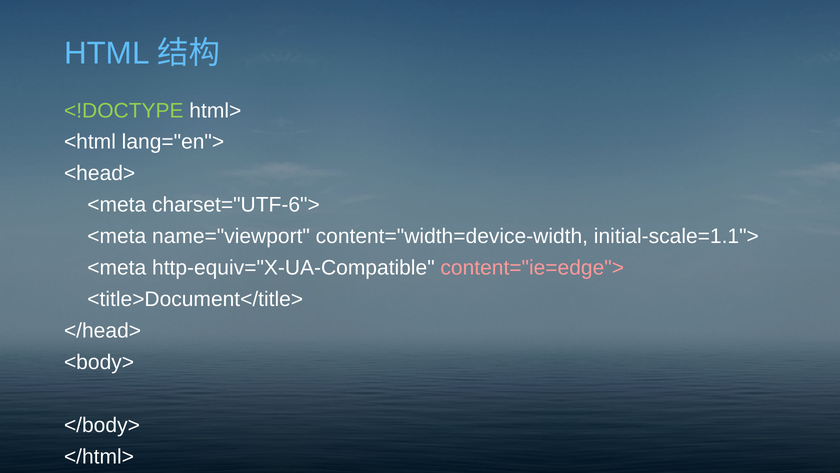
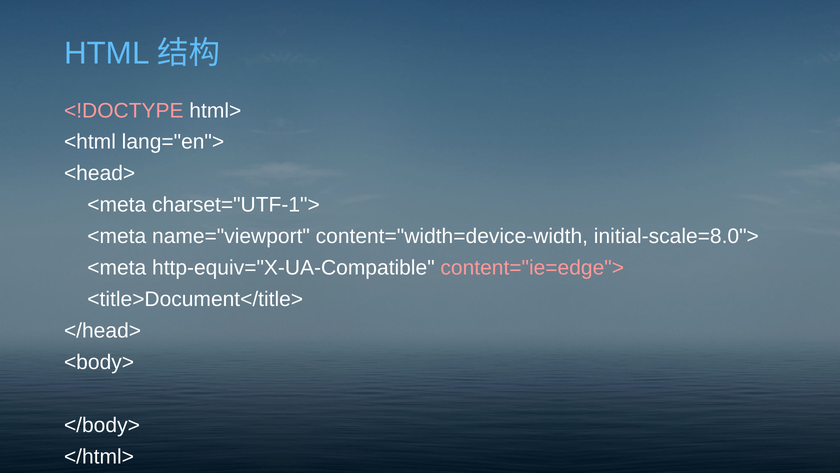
<!DOCTYPE colour: light green -> pink
charset="UTF-6">: charset="UTF-6"> -> charset="UTF-1">
initial-scale=1.1">: initial-scale=1.1"> -> initial-scale=8.0">
